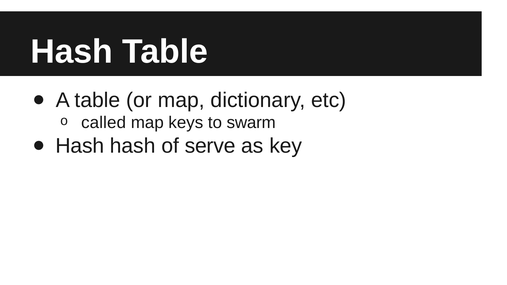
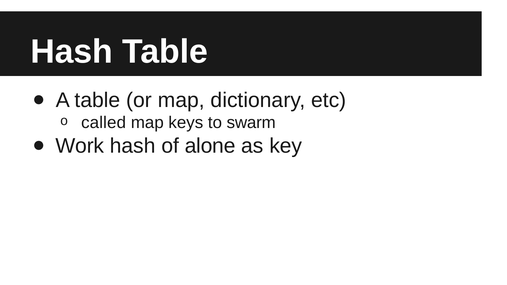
Hash at (80, 146): Hash -> Work
serve: serve -> alone
